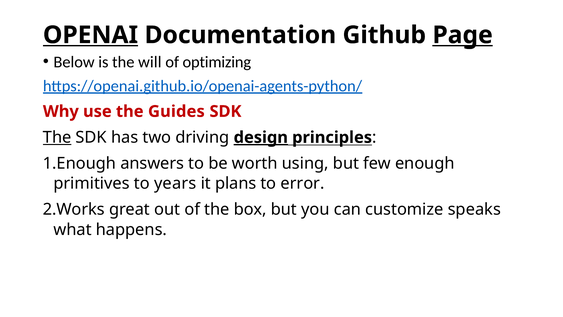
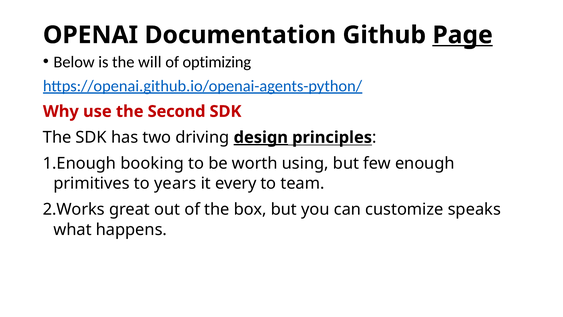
OPENAI underline: present -> none
Guides: Guides -> Second
The at (57, 137) underline: present -> none
answers: answers -> booking
plans: plans -> every
error: error -> team
